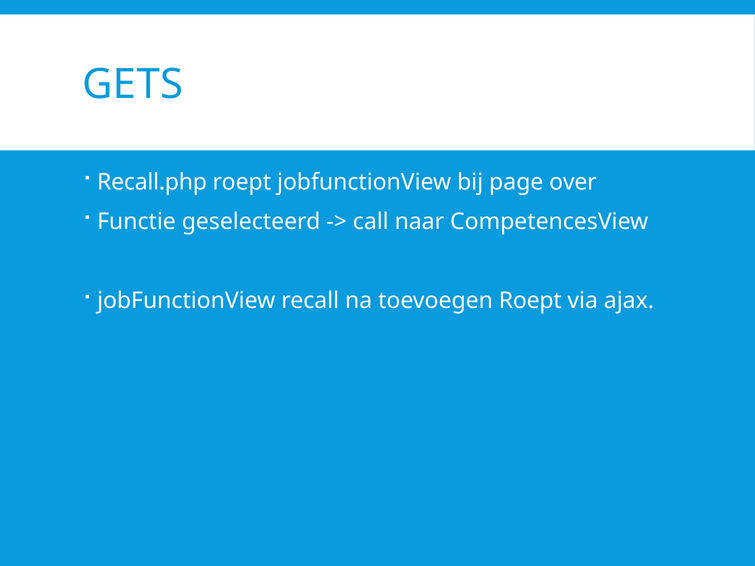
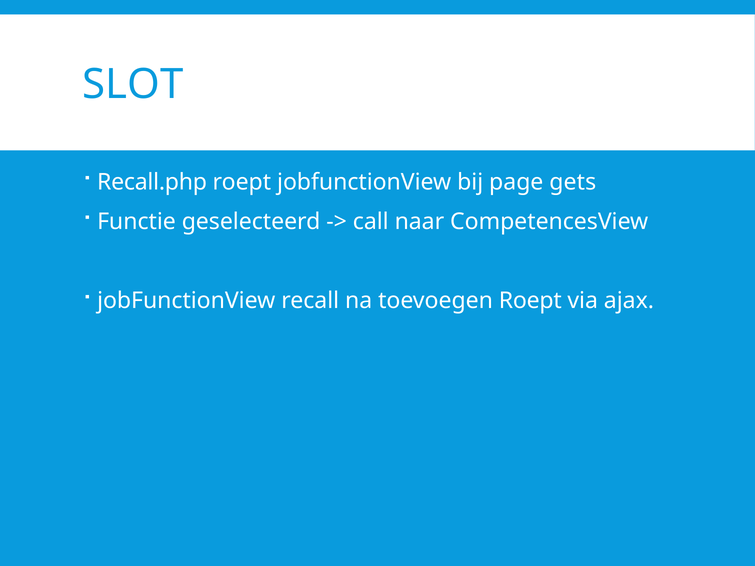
GETS: GETS -> SLOT
over: over -> gets
